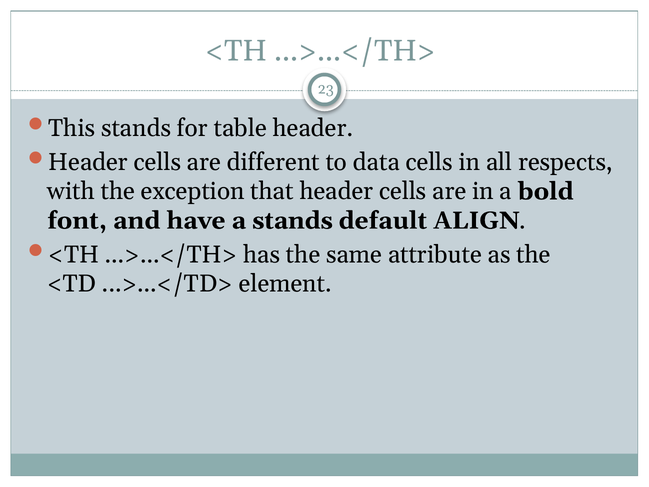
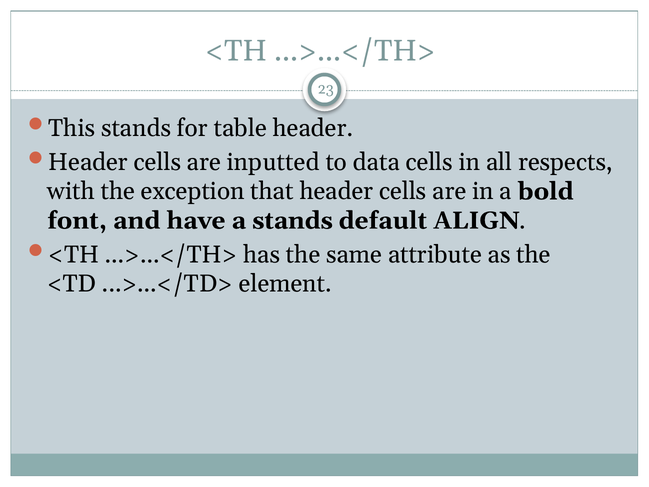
different: different -> inputted
